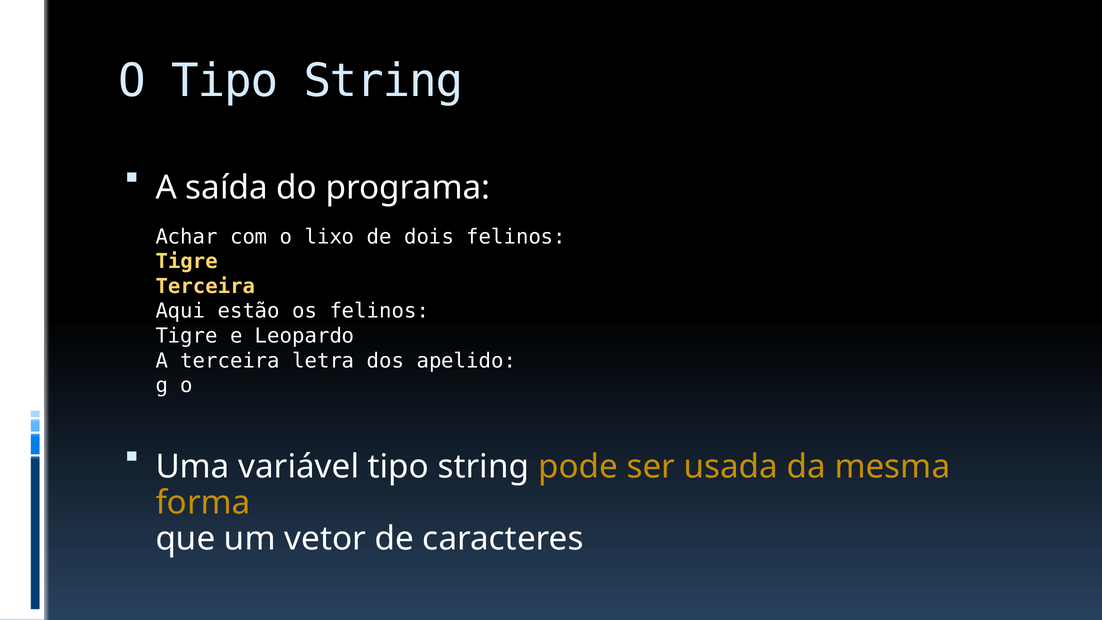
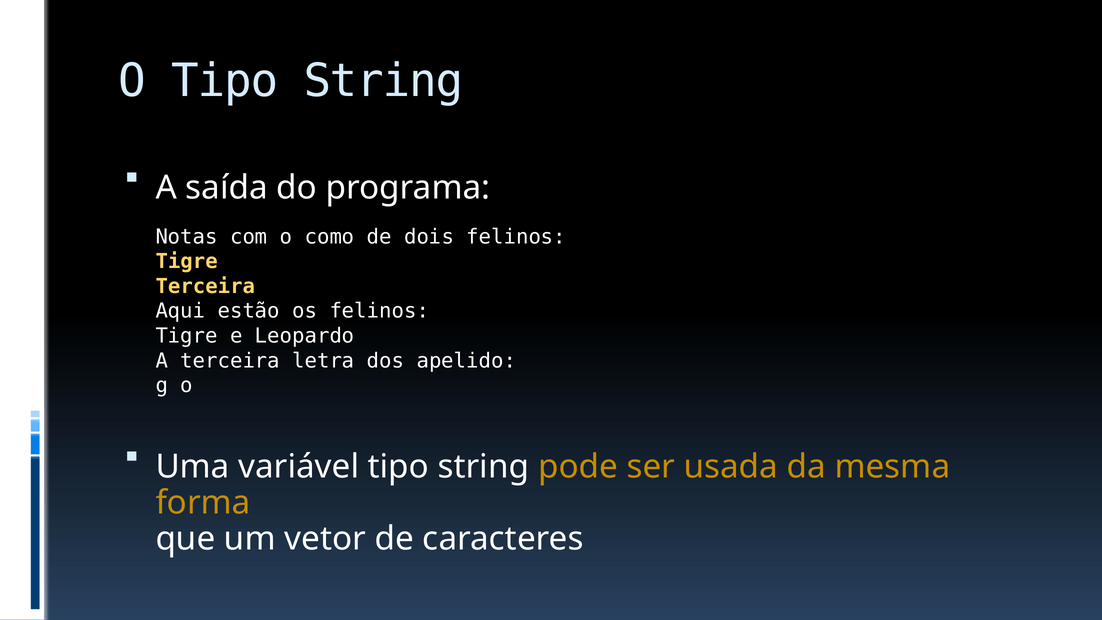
Achar: Achar -> Notas
lixo: lixo -> como
